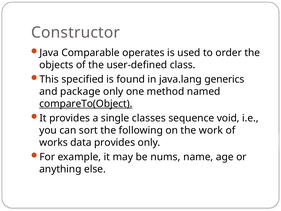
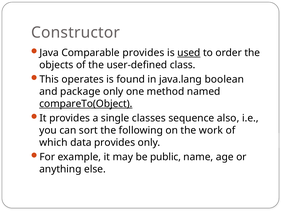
Comparable operates: operates -> provides
used underline: none -> present
specified: specified -> operates
generics: generics -> boolean
void: void -> also
works: works -> which
nums: nums -> public
